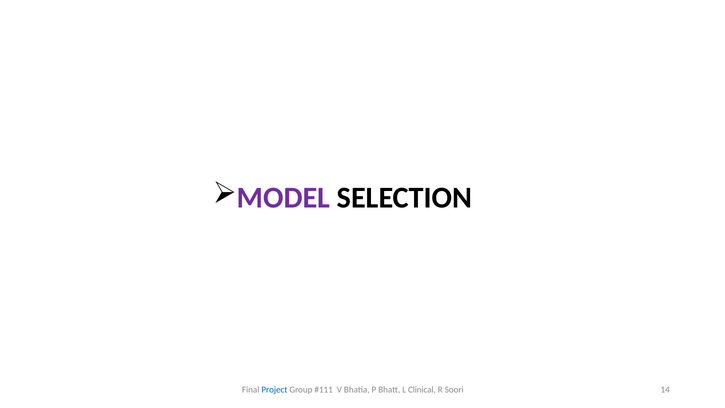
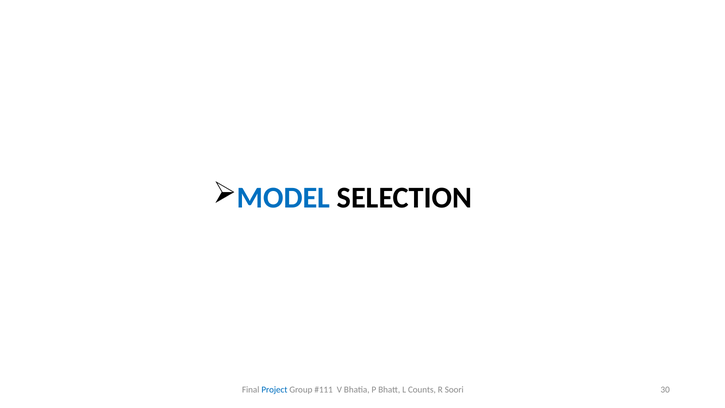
MODEL colour: purple -> blue
Clinical: Clinical -> Counts
14: 14 -> 30
